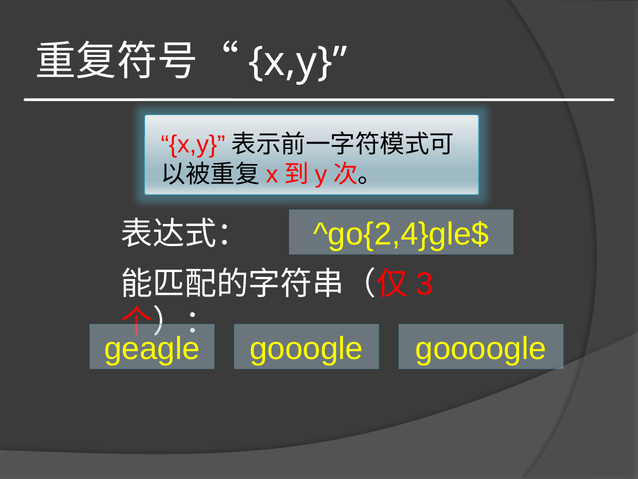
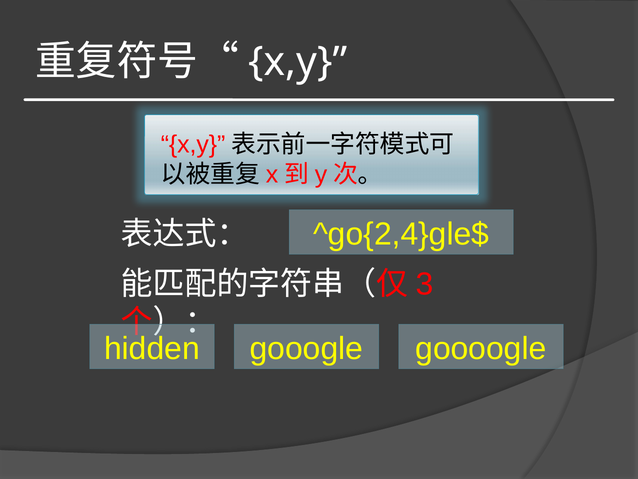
geagle: geagle -> hidden
